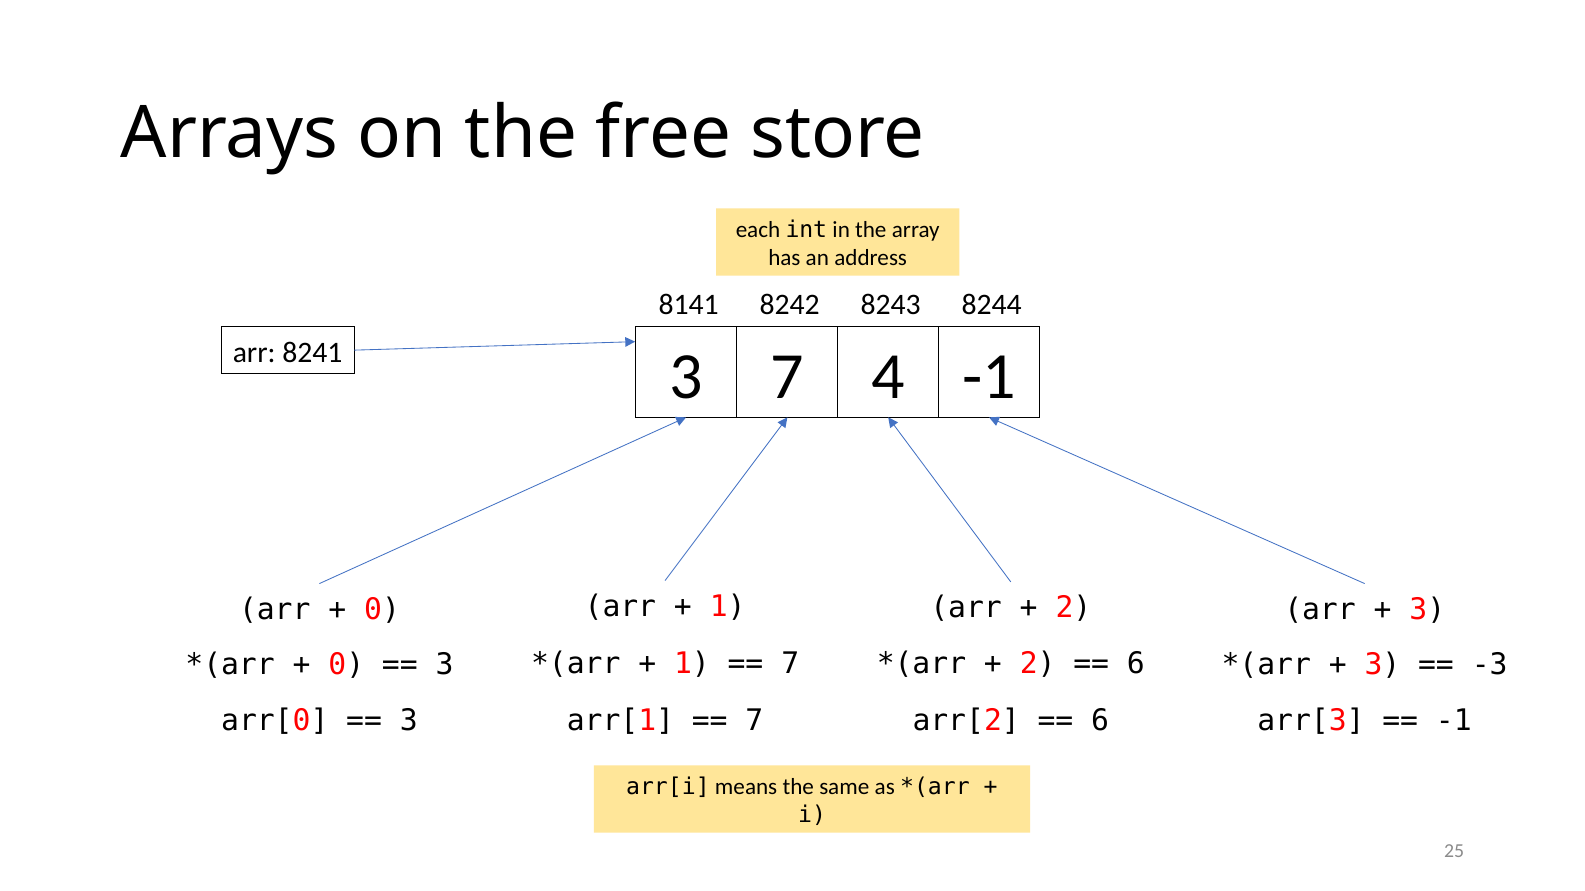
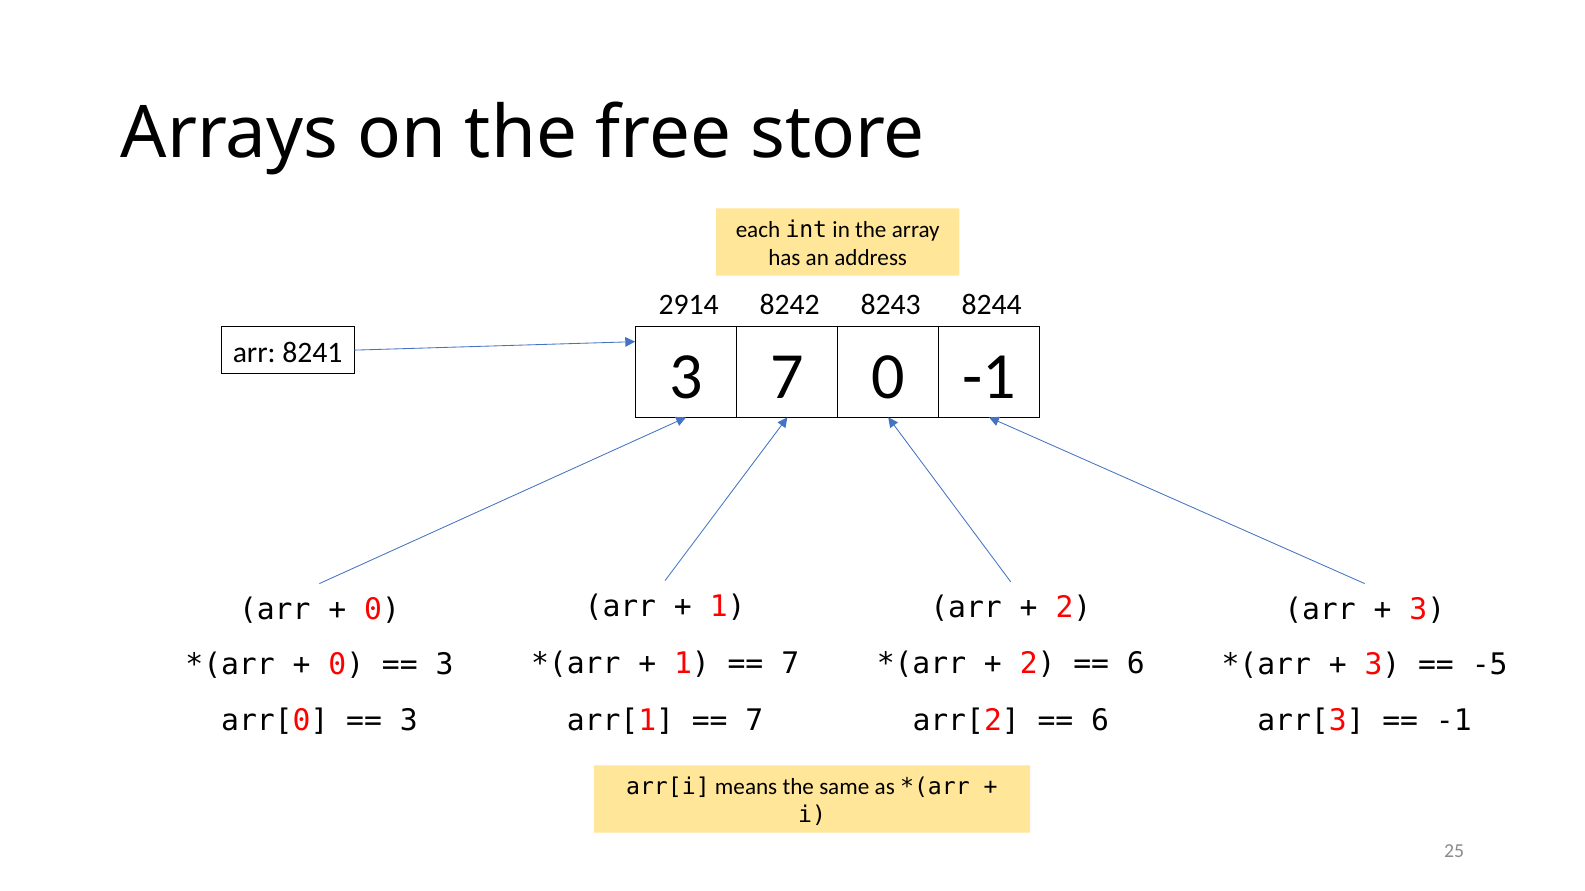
8141: 8141 -> 2914
7 4: 4 -> 0
-3: -3 -> -5
